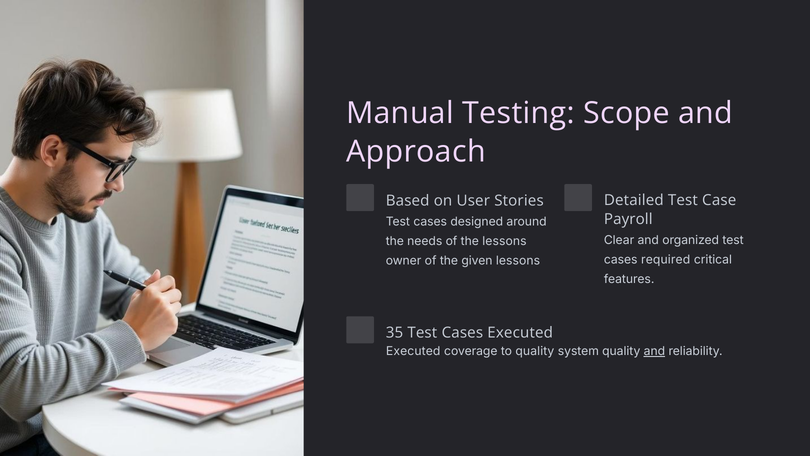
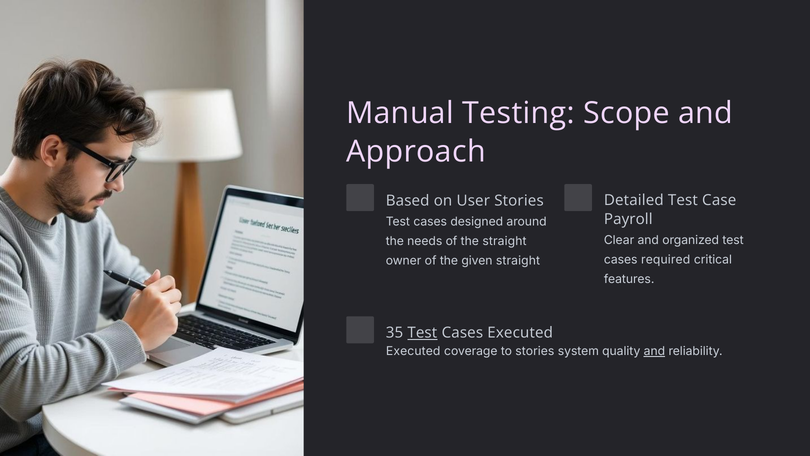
the lessons: lessons -> straight
given lessons: lessons -> straight
Test at (422, 333) underline: none -> present
to quality: quality -> stories
